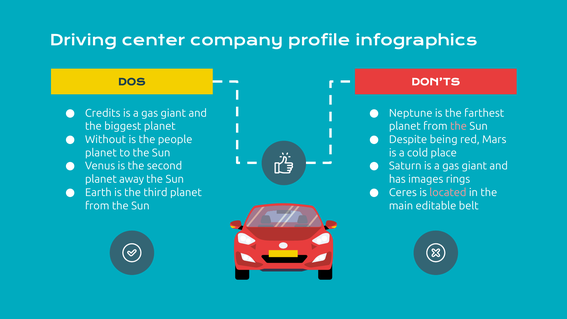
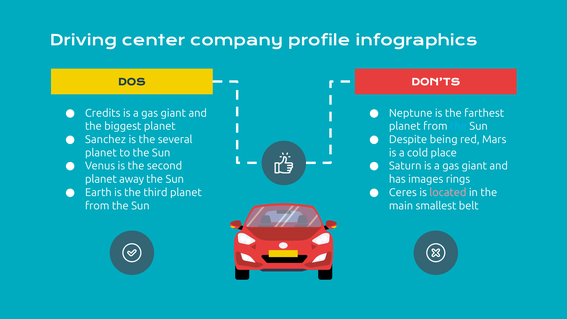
the at (459, 126) colour: pink -> light blue
Without: Without -> Sanchez
people: people -> several
editable: editable -> smallest
